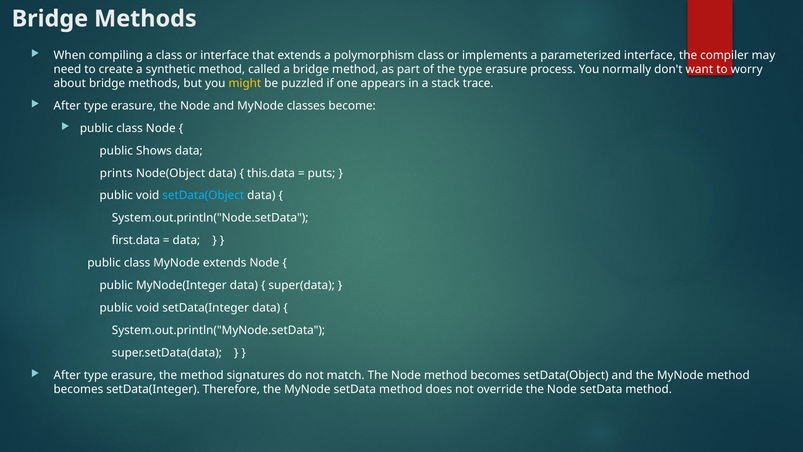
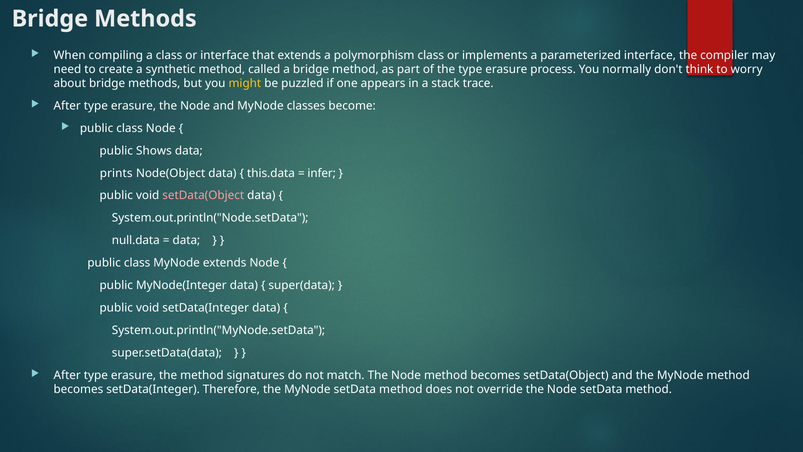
want: want -> think
puts: puts -> infer
setData(Object at (203, 195) colour: light blue -> pink
first.data: first.data -> null.data
